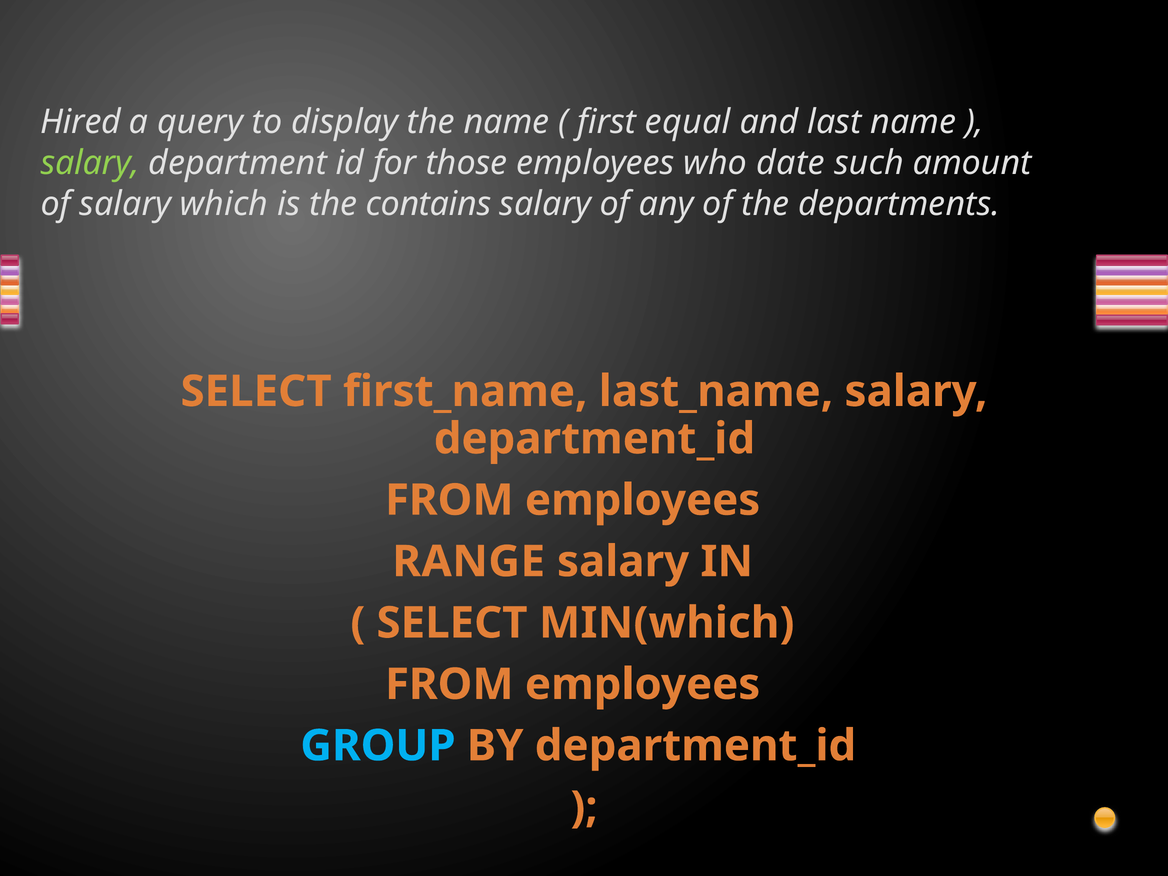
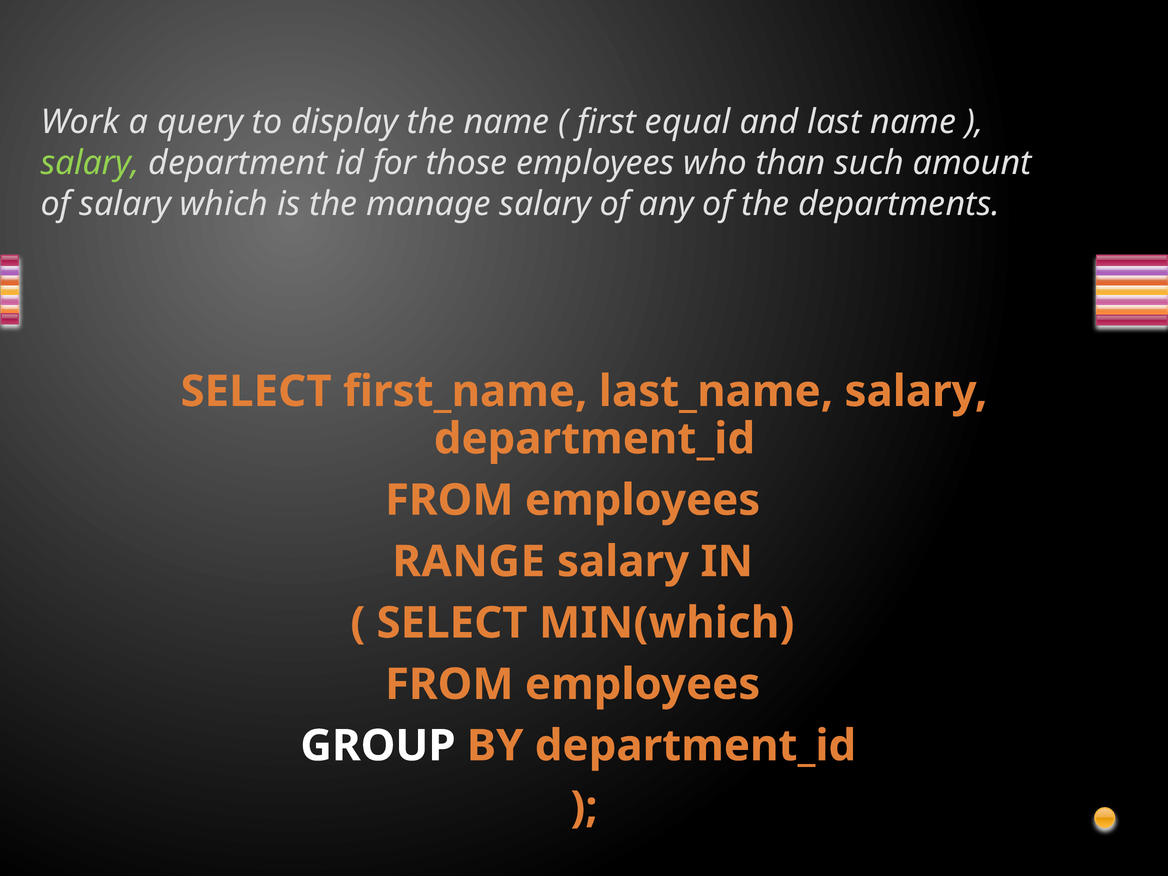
Hired: Hired -> Work
date: date -> than
contains: contains -> manage
GROUP colour: light blue -> white
